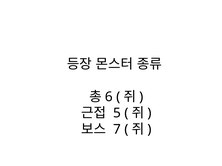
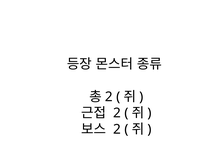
6 at (109, 97): 6 -> 2
5 at (117, 113): 5 -> 2
7 at (117, 130): 7 -> 2
